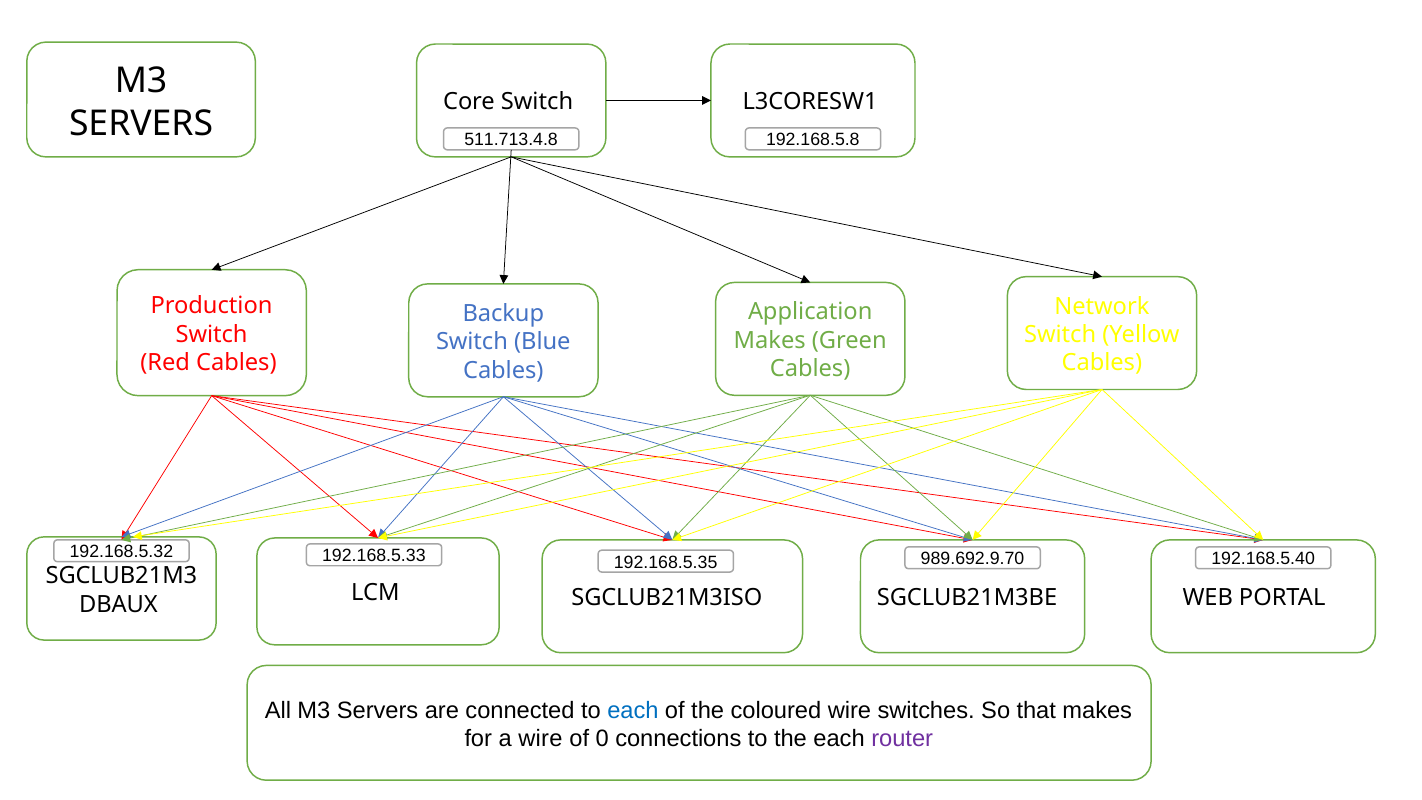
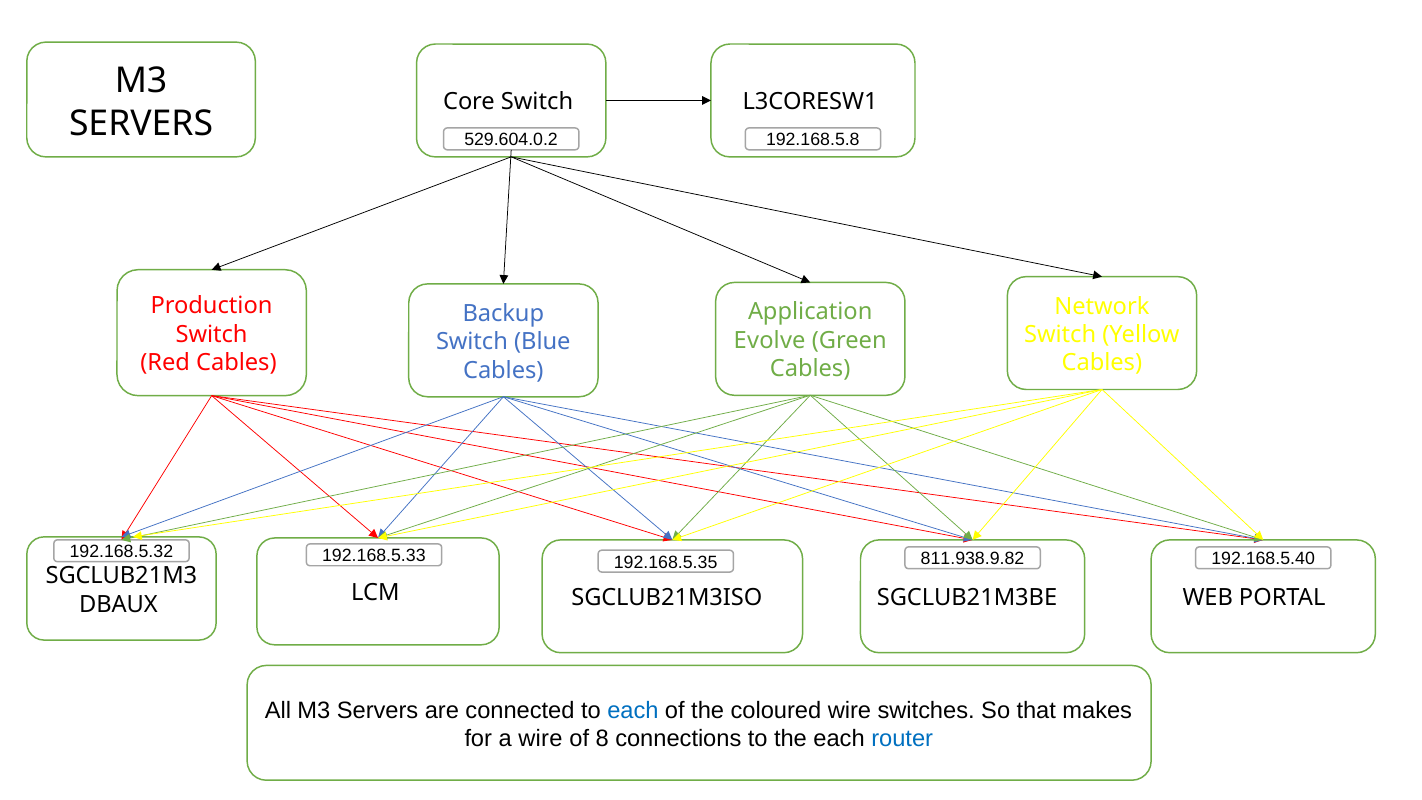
511.713.4.8: 511.713.4.8 -> 529.604.0.2
Makes at (770, 340): Makes -> Evolve
989.692.9.70: 989.692.9.70 -> 811.938.9.82
0: 0 -> 8
router colour: purple -> blue
